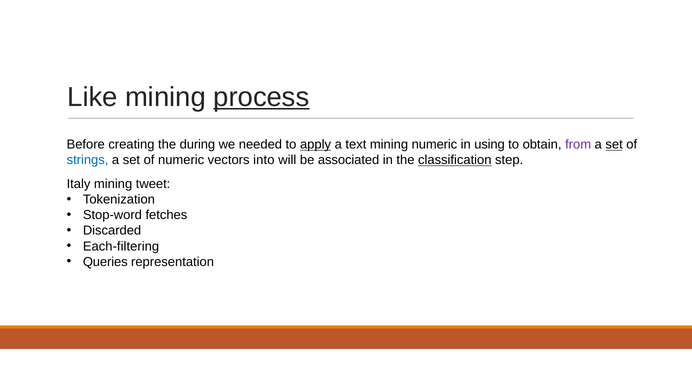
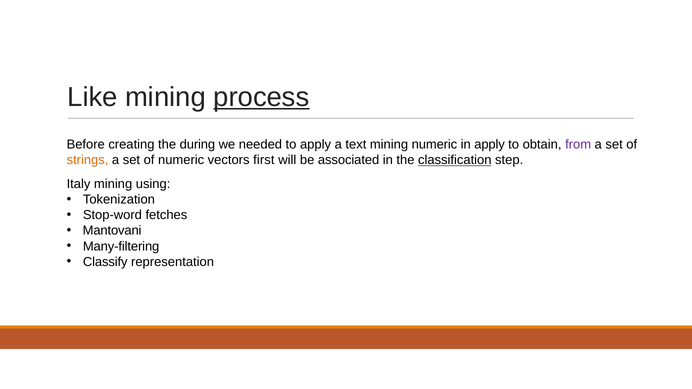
apply at (316, 145) underline: present -> none
in using: using -> apply
set at (614, 145) underline: present -> none
strings colour: blue -> orange
into: into -> first
tweet: tweet -> using
Discarded: Discarded -> Mantovani
Each-filtering: Each-filtering -> Many-filtering
Queries: Queries -> Classify
